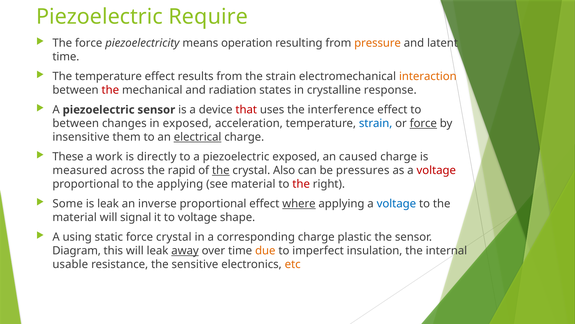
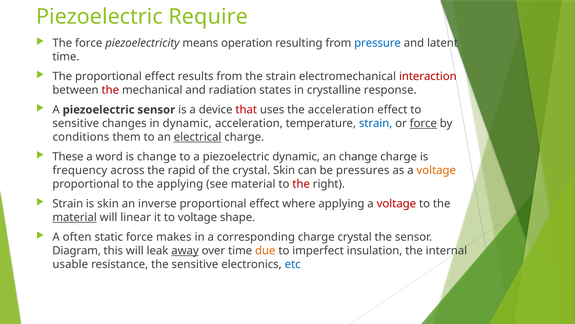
pressure colour: orange -> blue
The temperature: temperature -> proportional
interaction colour: orange -> red
the interference: interference -> acceleration
between at (76, 123): between -> sensitive
in exposed: exposed -> dynamic
insensitive: insensitive -> conditions
work: work -> word
is directly: directly -> change
piezoelectric exposed: exposed -> dynamic
an caused: caused -> change
measured: measured -> frequency
the at (221, 170) underline: present -> none
crystal Also: Also -> Skin
voltage at (436, 170) colour: red -> orange
Some at (68, 204): Some -> Strain
is leak: leak -> skin
where underline: present -> none
voltage at (396, 204) colour: blue -> red
material at (75, 217) underline: none -> present
signal: signal -> linear
using: using -> often
force crystal: crystal -> makes
charge plastic: plastic -> crystal
etc colour: orange -> blue
